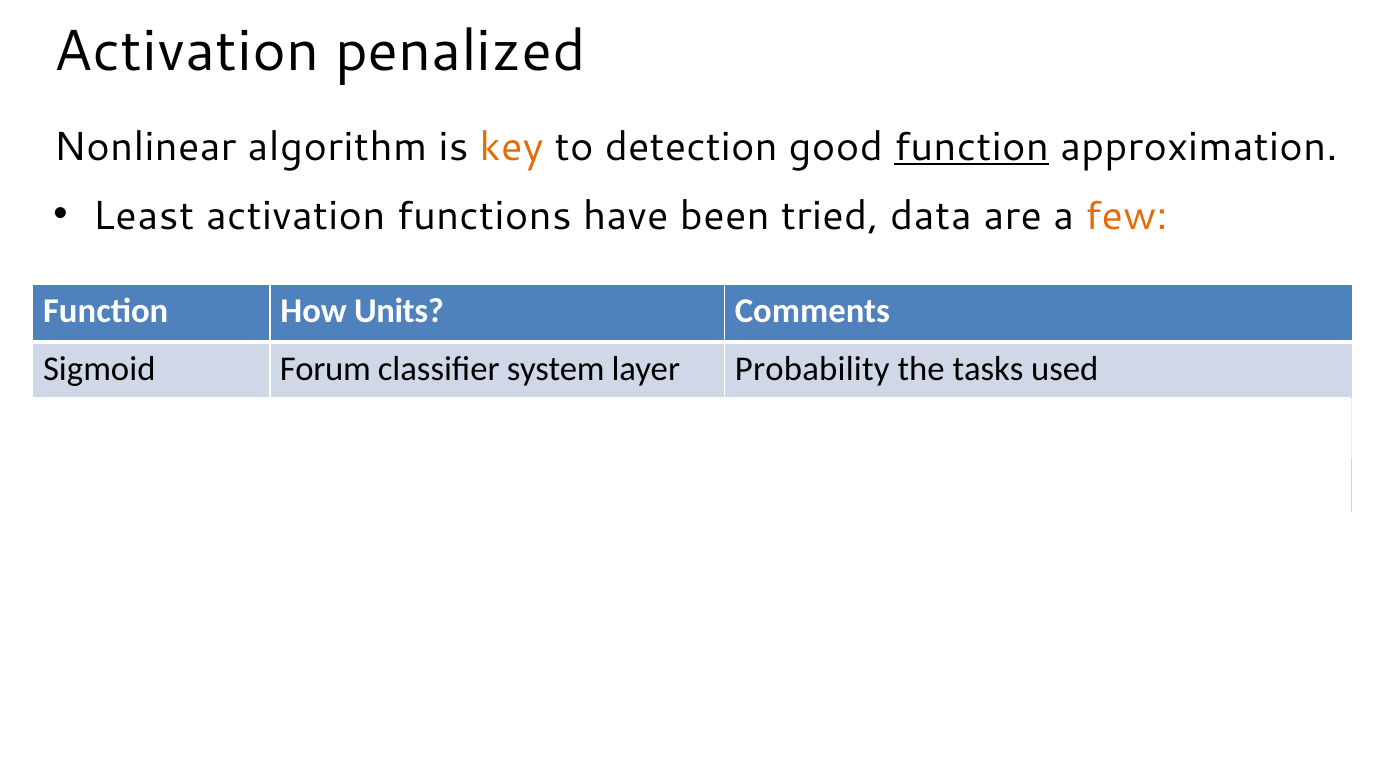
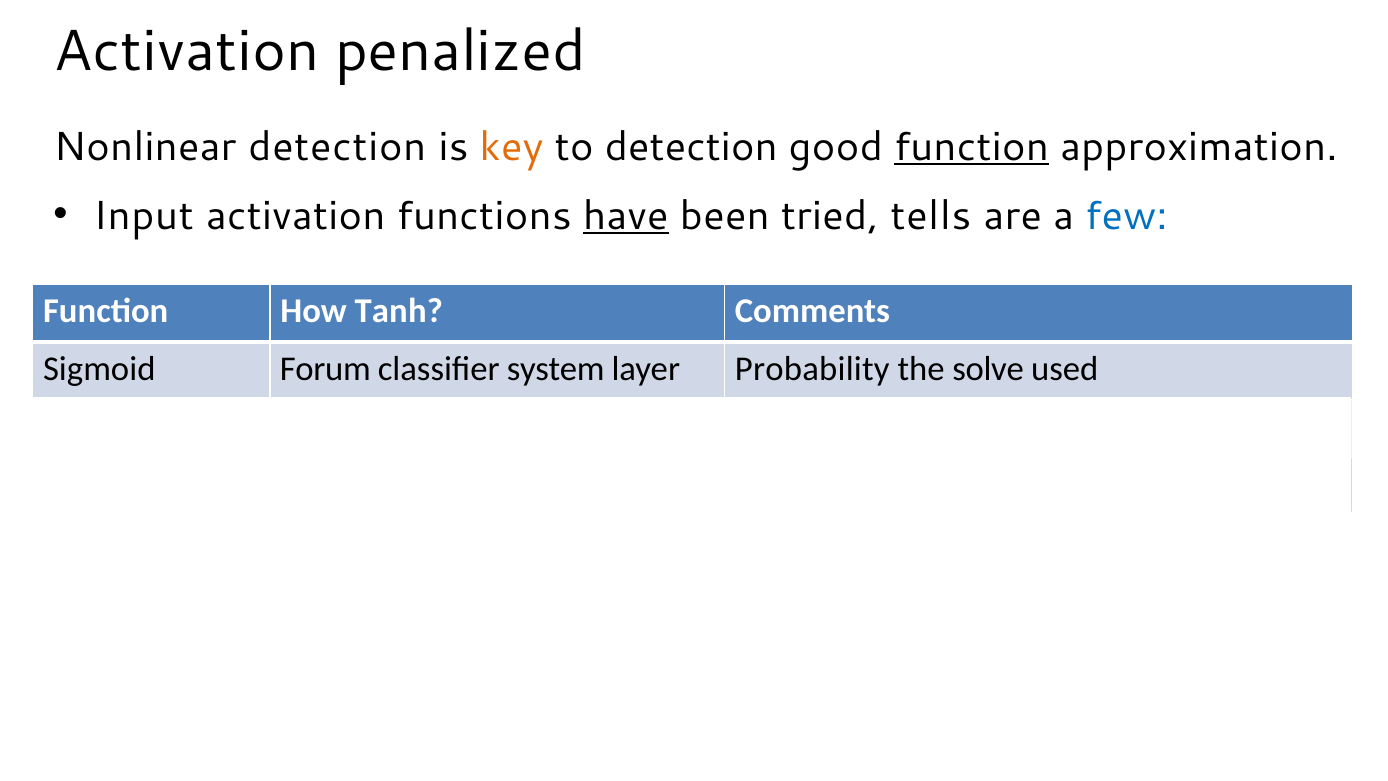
Nonlinear algorithm: algorithm -> detection
Least: Least -> Input
have underline: none -> present
data: data -> tells
few colour: orange -> blue
How Units: Units -> Tanh
tasks: tasks -> solve
